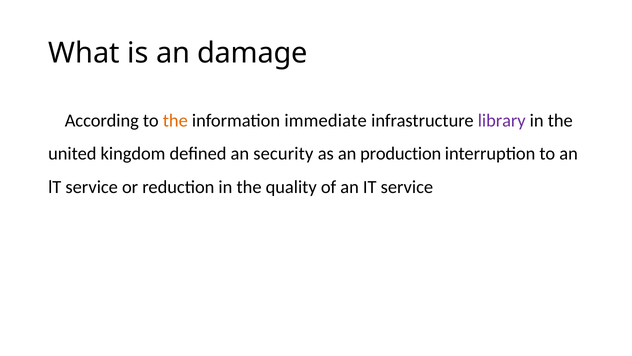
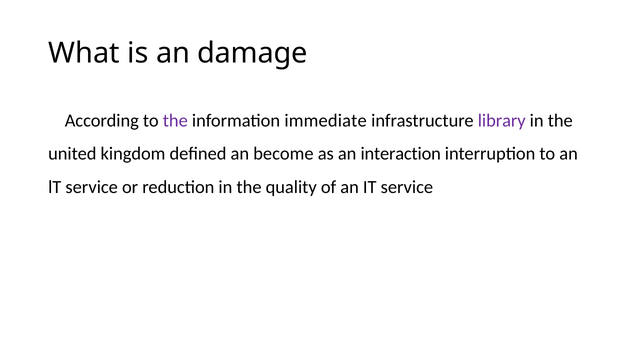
the at (175, 120) colour: orange -> purple
security: security -> become
production: production -> interaction
